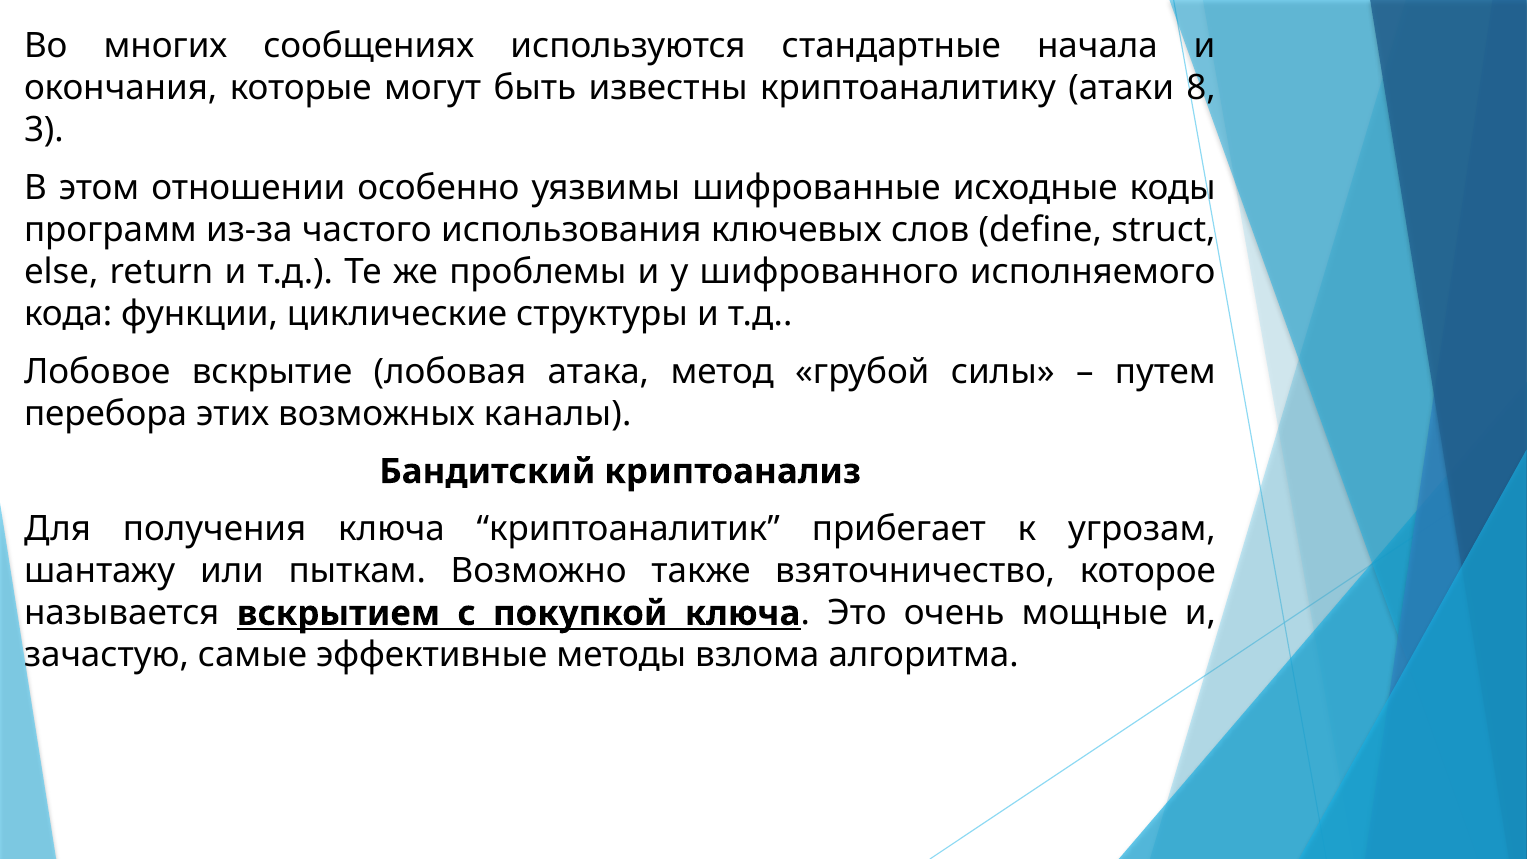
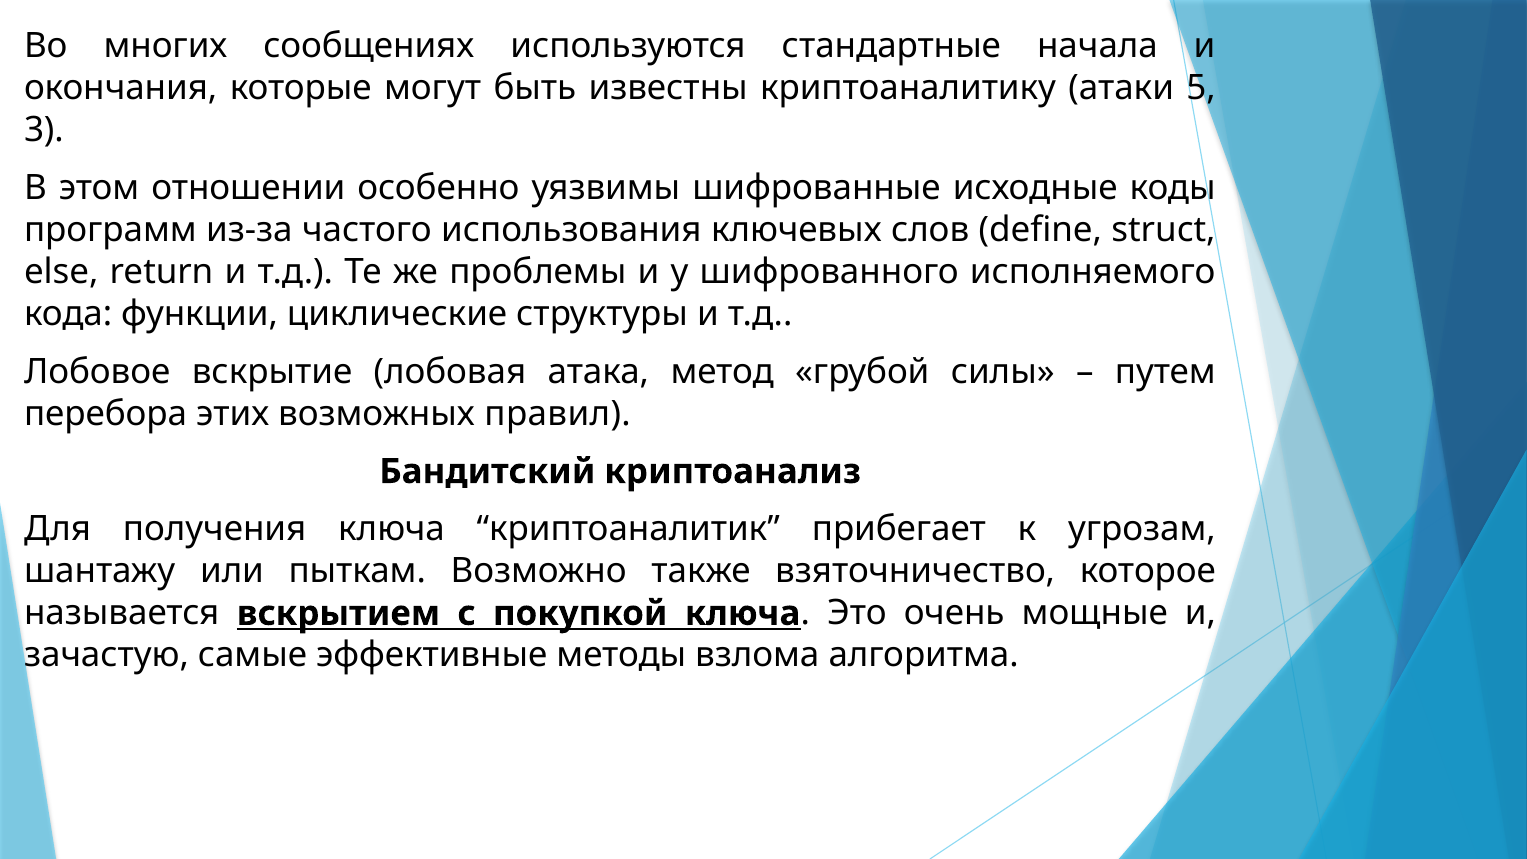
8: 8 -> 5
каналы: каналы -> правил
